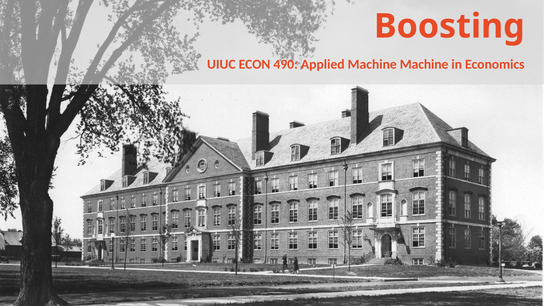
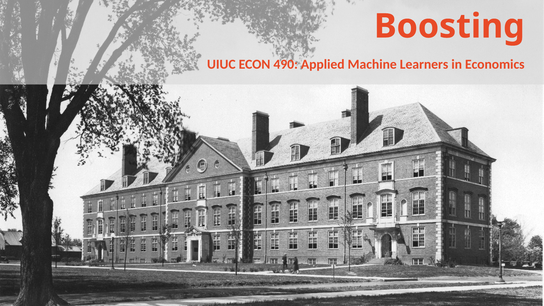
Machine Machine: Machine -> Learners
